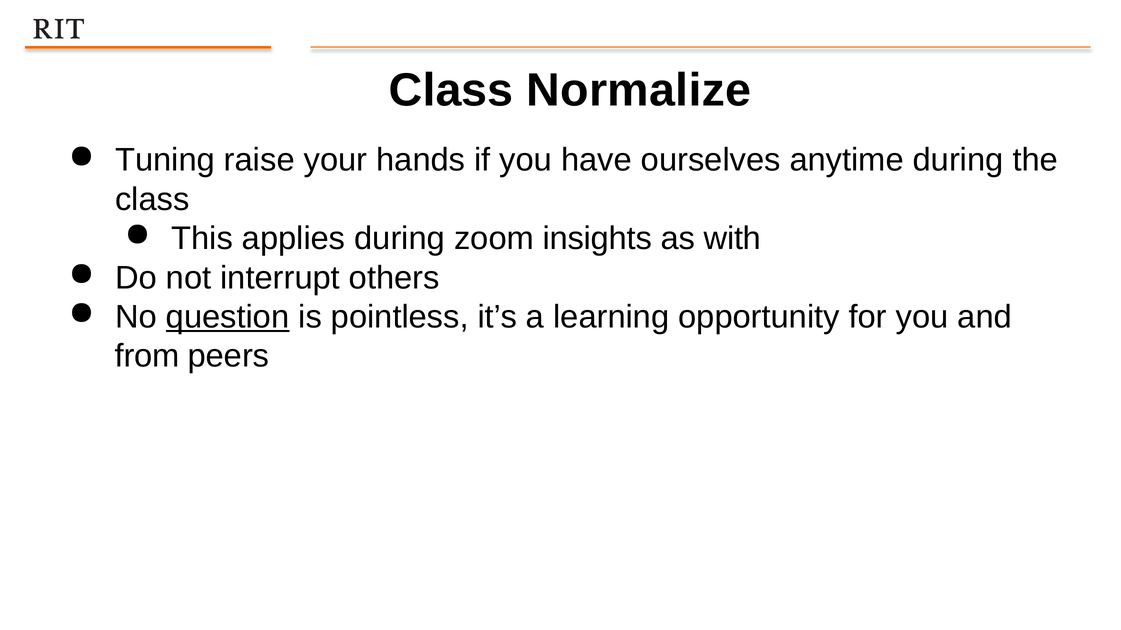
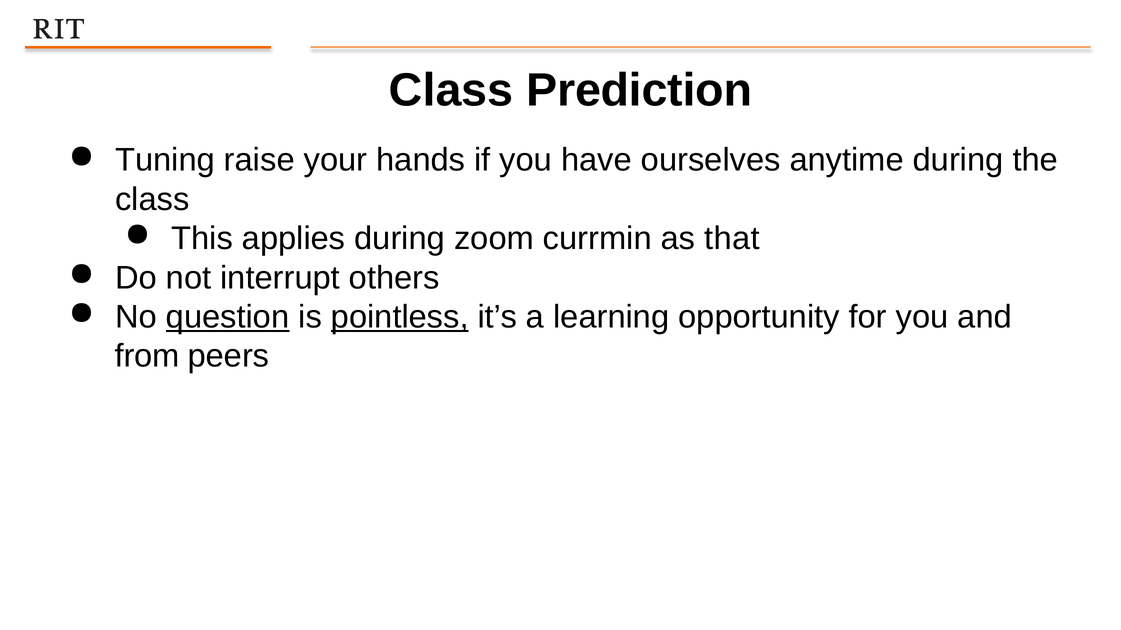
Normalize: Normalize -> Prediction
insights: insights -> currmin
with: with -> that
pointless underline: none -> present
